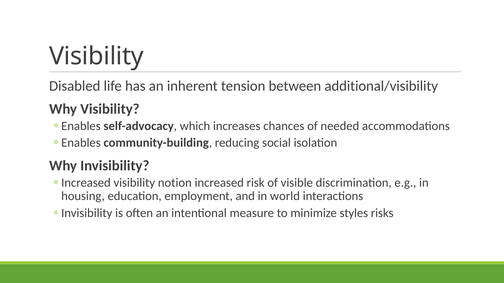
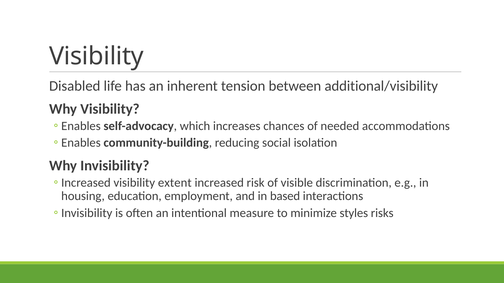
notion: notion -> extent
world: world -> based
